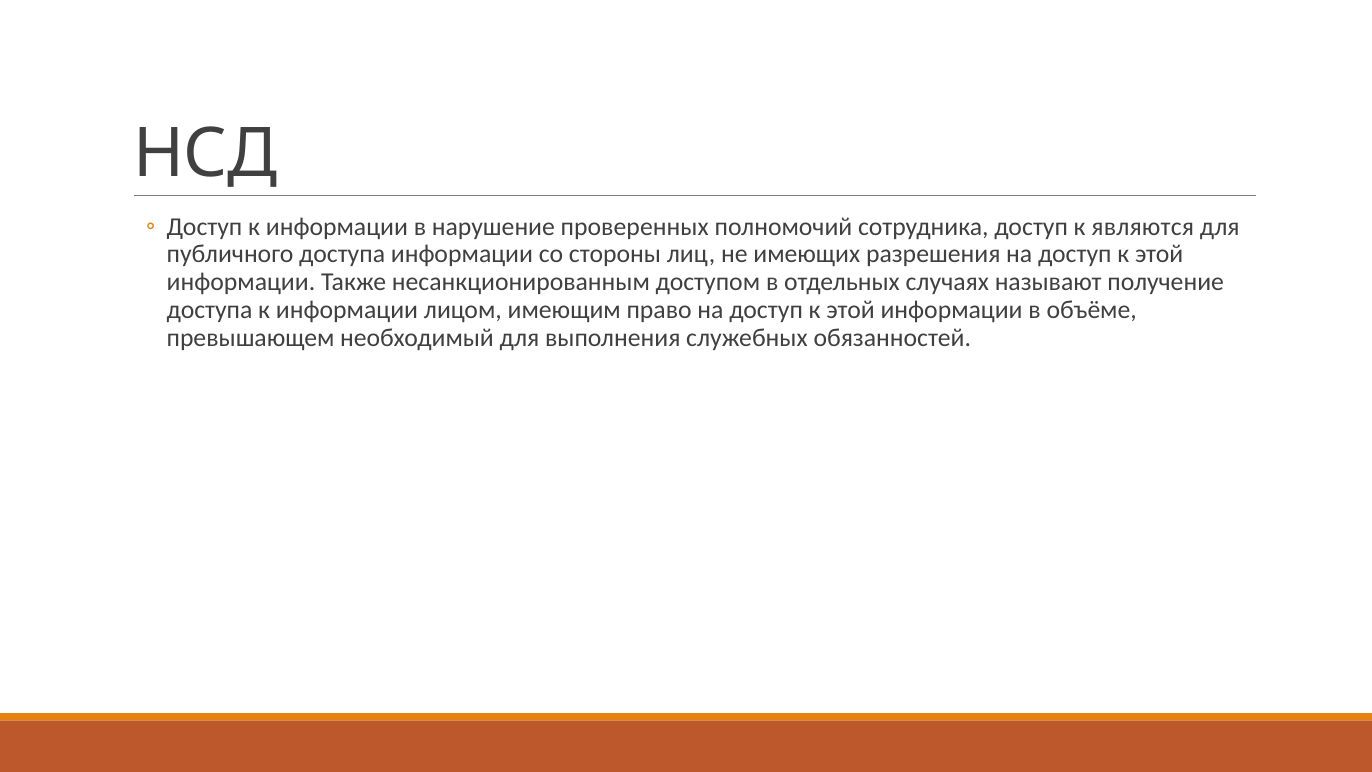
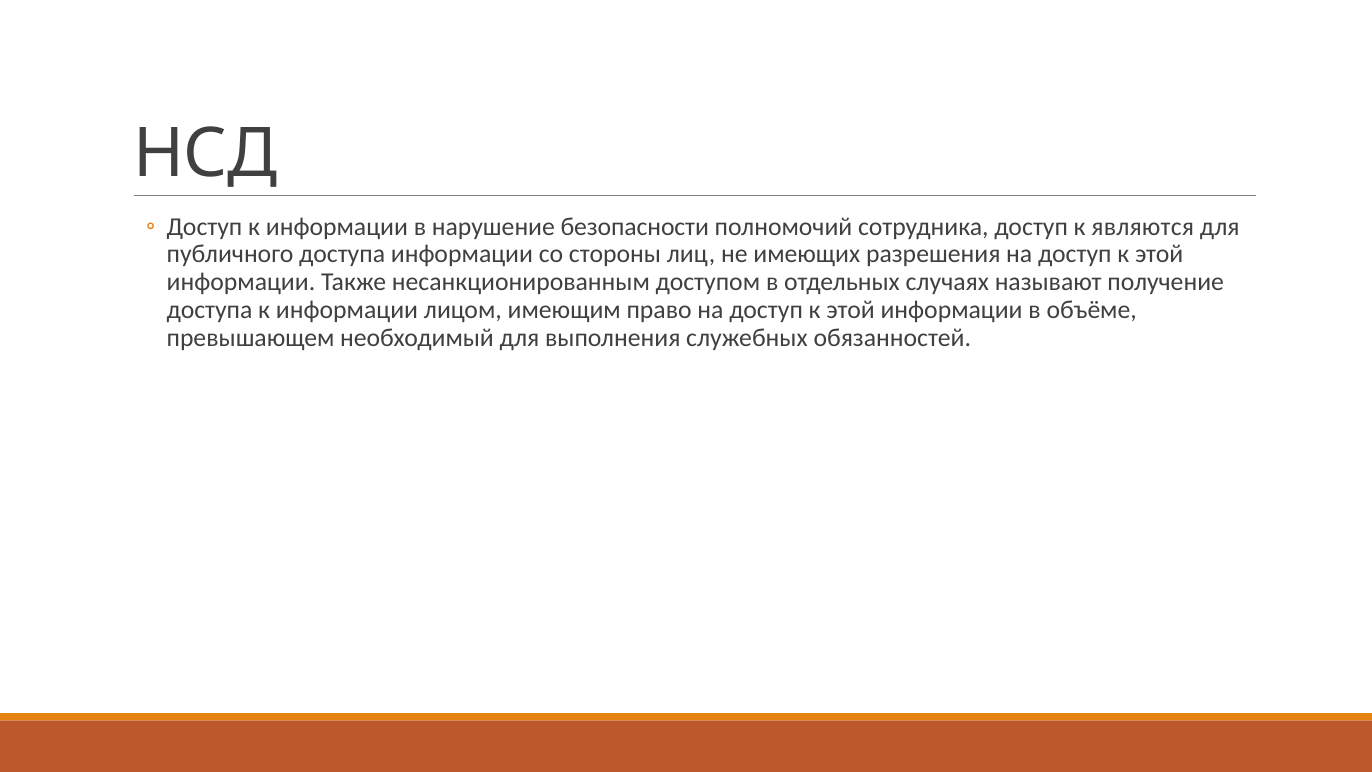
проверенных: проверенных -> безопасности
